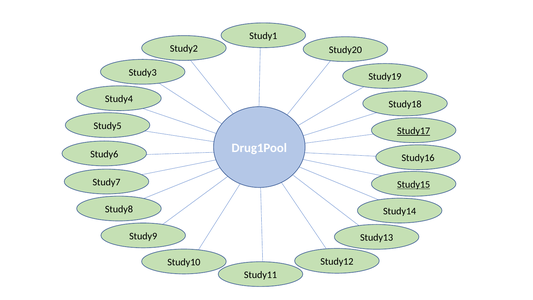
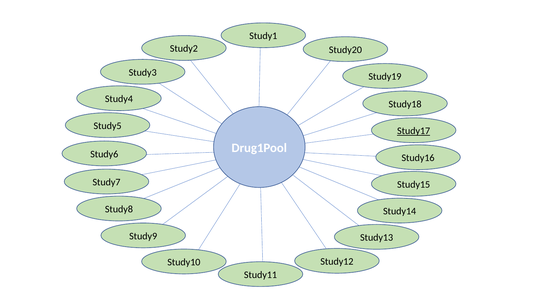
Study15 underline: present -> none
